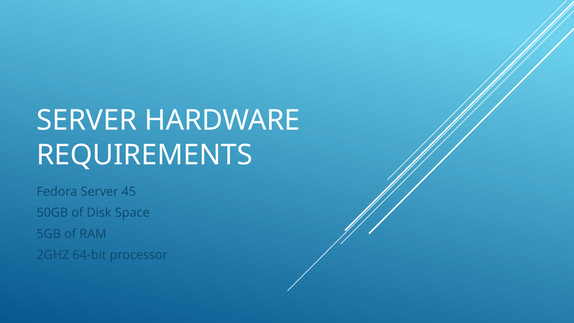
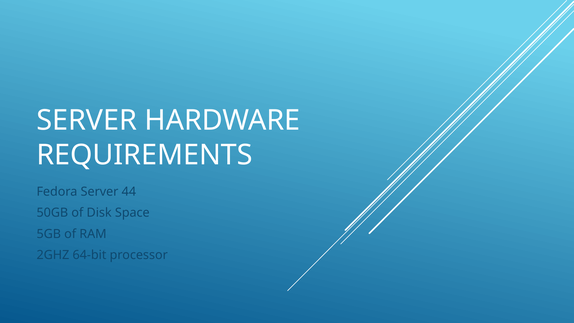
45: 45 -> 44
